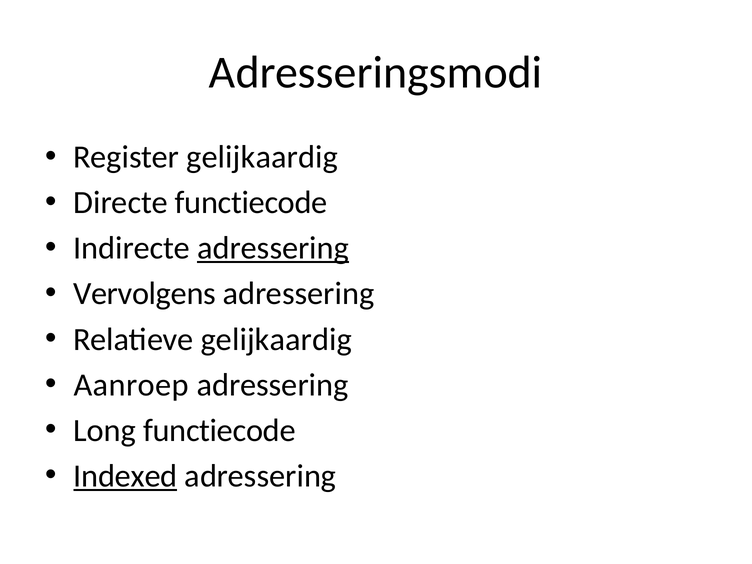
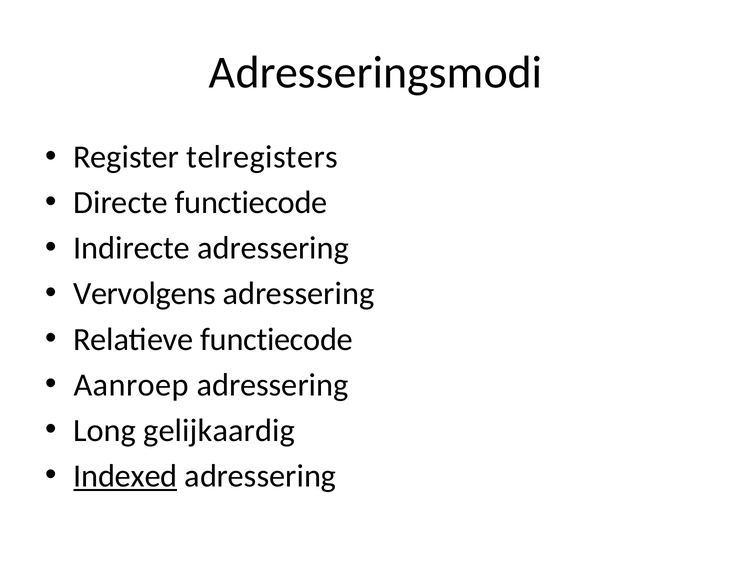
Register gelijkaardig: gelijkaardig -> telregisters
adressering at (273, 248) underline: present -> none
Relatieve gelijkaardig: gelijkaardig -> functiecode
Long functiecode: functiecode -> gelijkaardig
